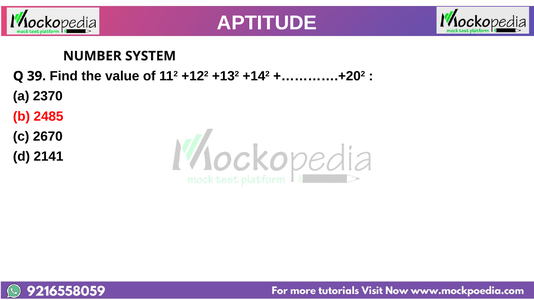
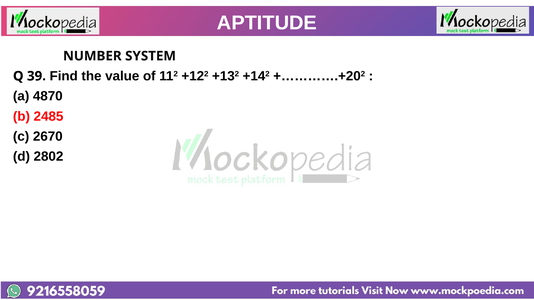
2370: 2370 -> 4870
2141: 2141 -> 2802
